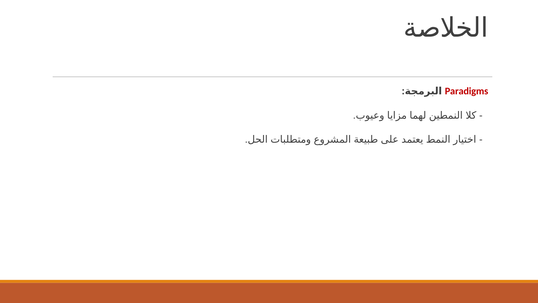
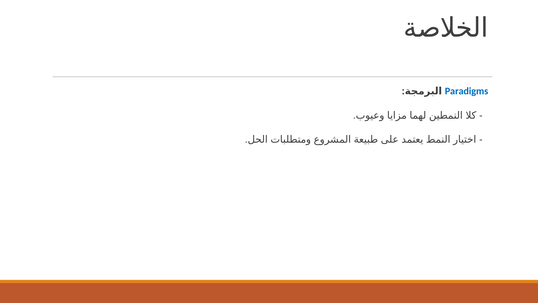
Paradigms colour: red -> blue
